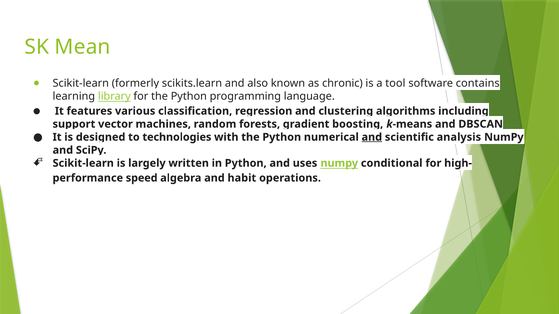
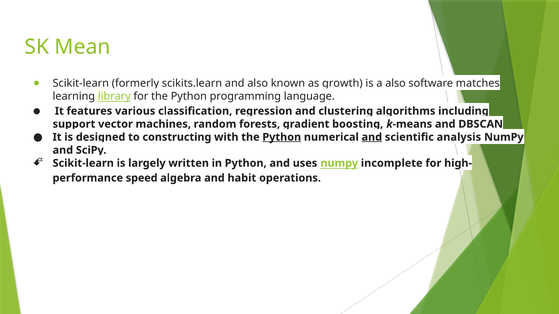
chronic: chronic -> growth
a tool: tool -> also
contains: contains -> matches
technologies: technologies -> constructing
Python at (282, 137) underline: none -> present
conditional: conditional -> incomplete
